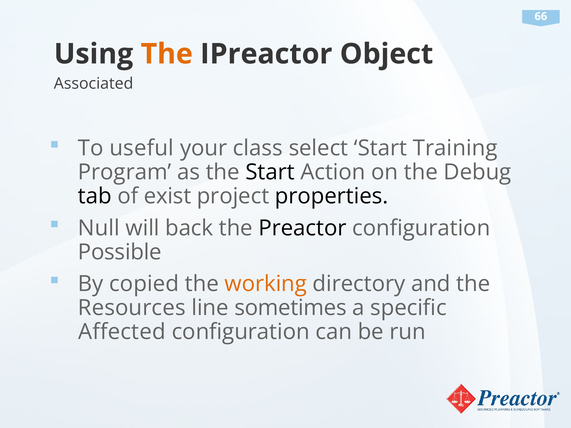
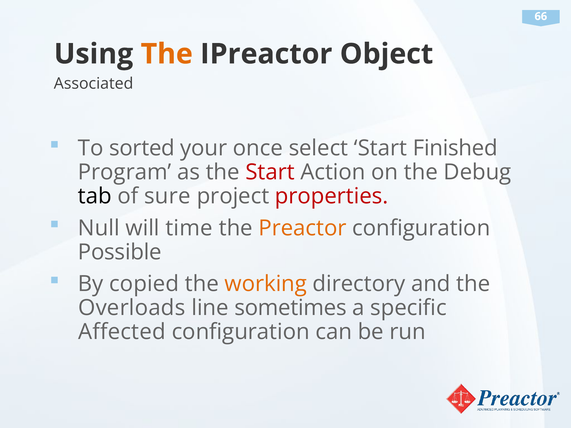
useful: useful -> sorted
class: class -> once
Training: Training -> Finished
Start at (270, 172) colour: black -> red
exist: exist -> sure
properties colour: black -> red
back: back -> time
Preactor colour: black -> orange
Resources: Resources -> Overloads
